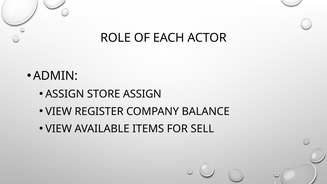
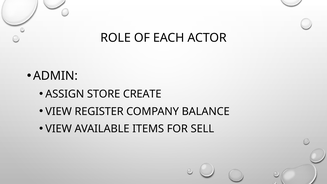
STORE ASSIGN: ASSIGN -> CREATE
